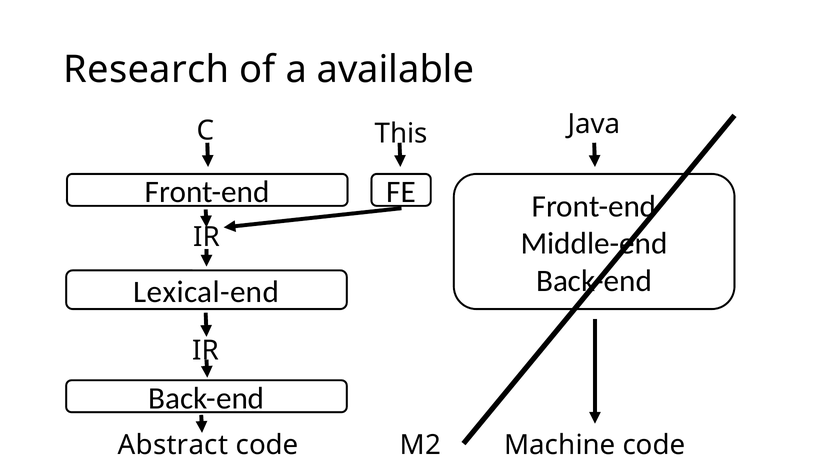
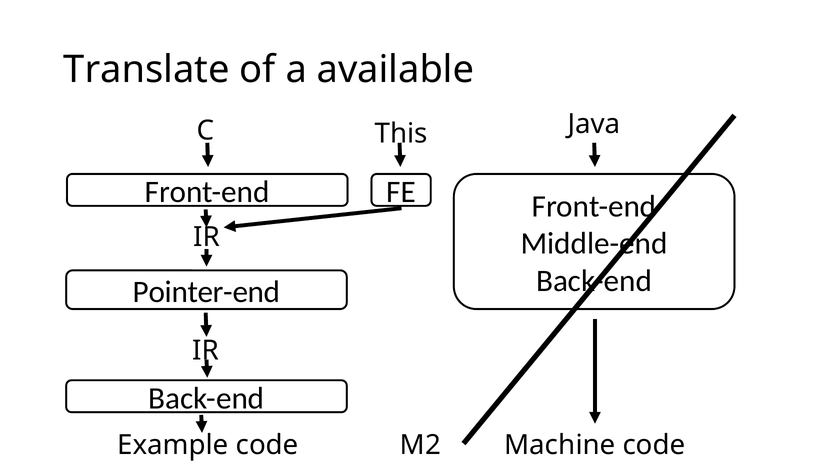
Research: Research -> Translate
Lexical-end: Lexical-end -> Pointer-end
Abstract: Abstract -> Example
